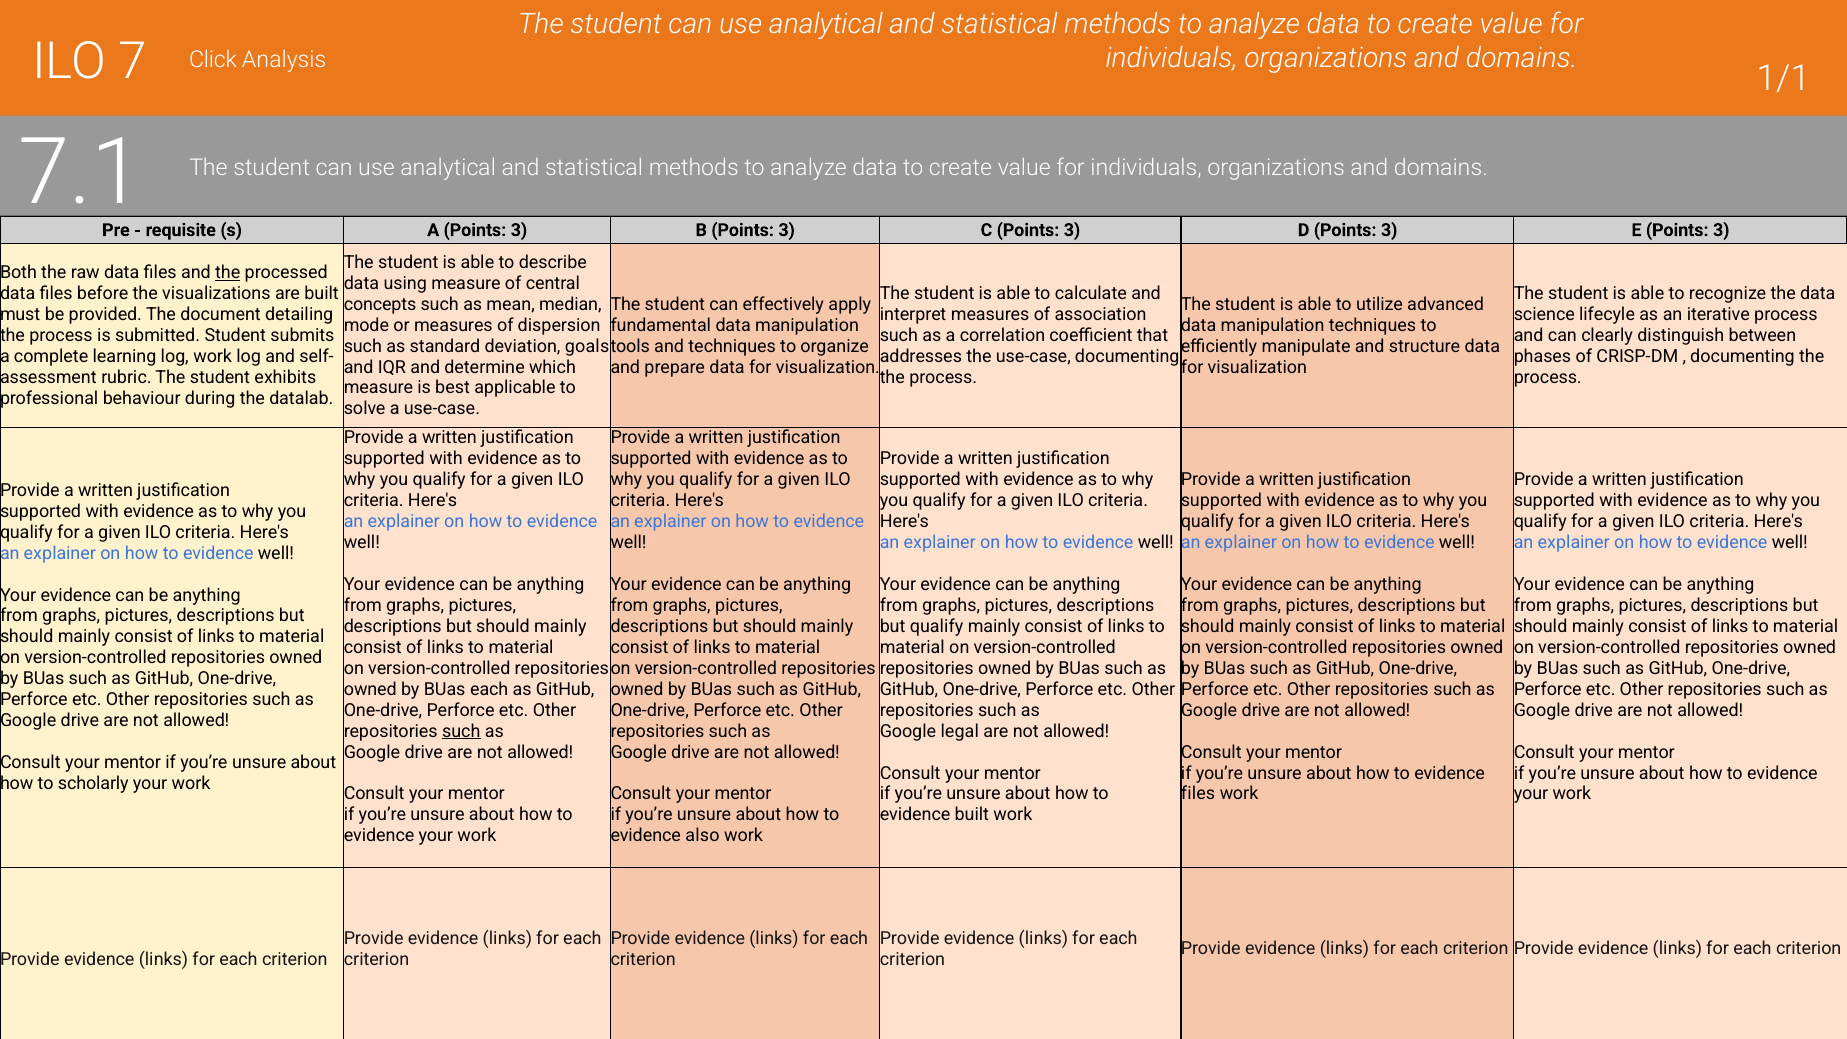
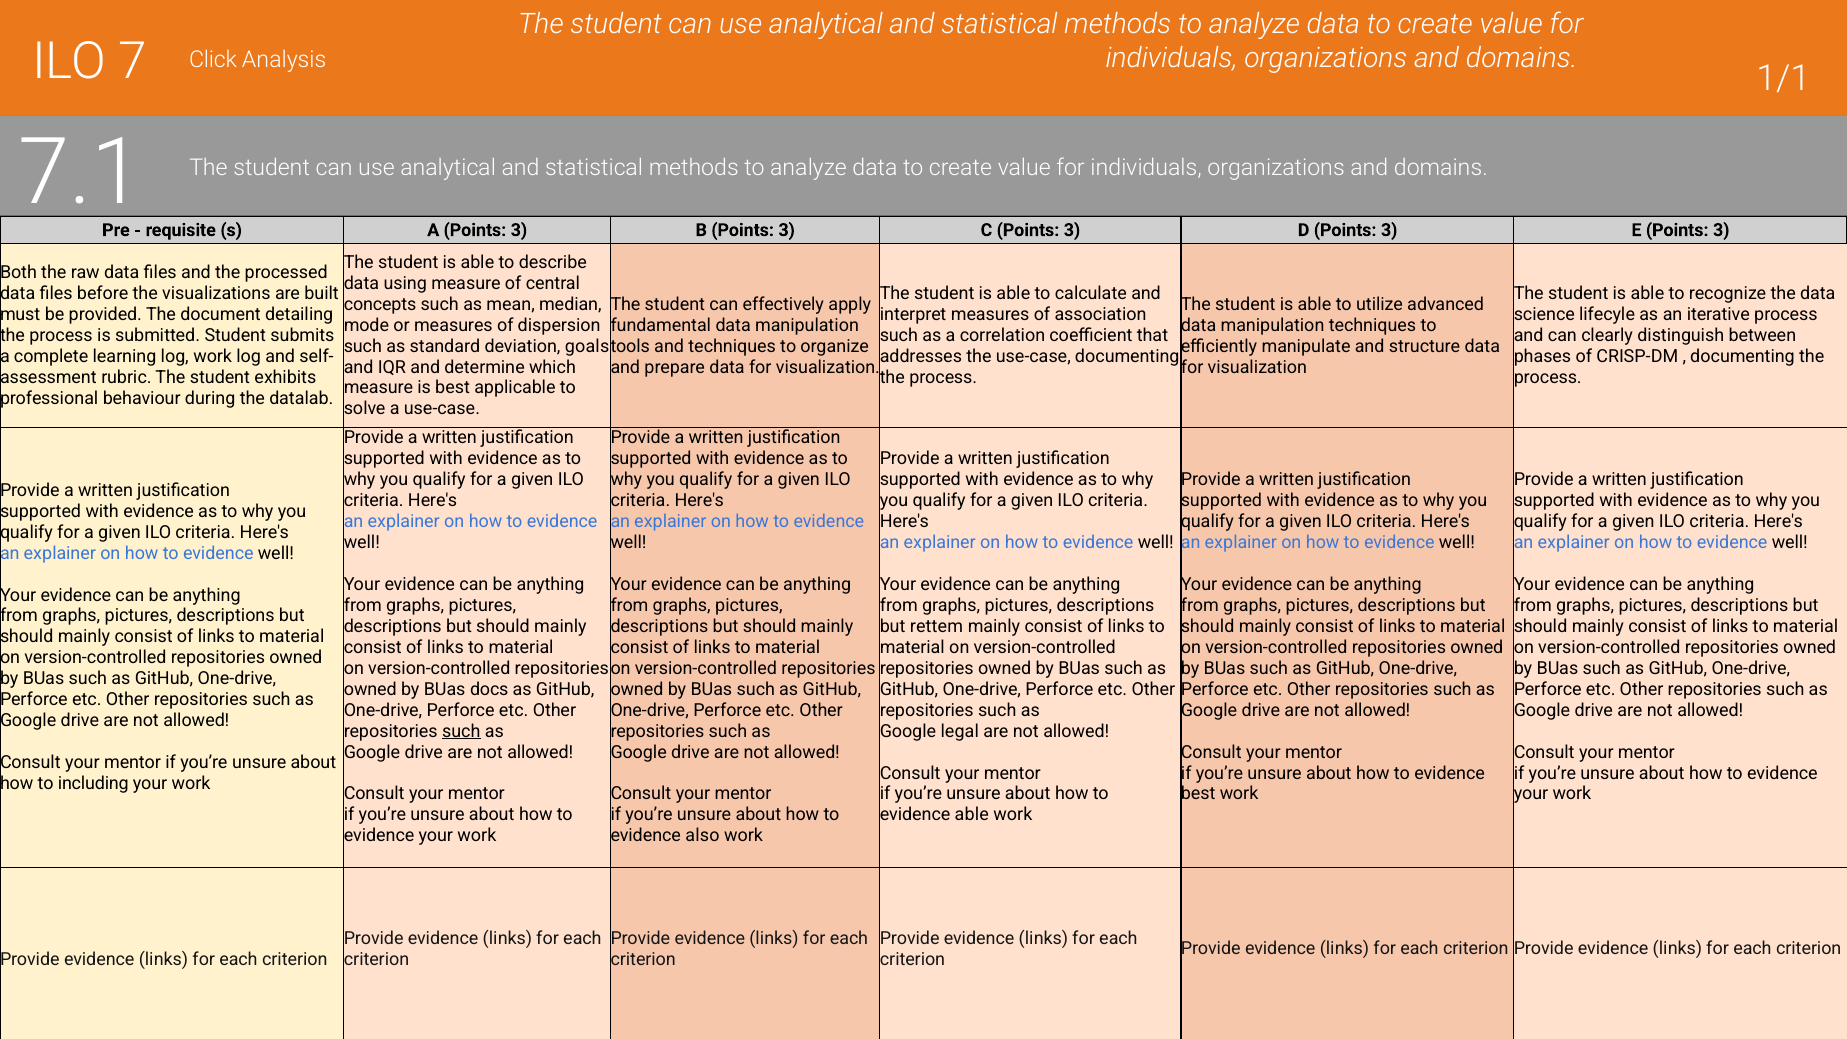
the at (228, 273) underline: present -> none
but qualify: qualify -> rettem
BUas each: each -> docs
scholarly: scholarly -> including
files at (1198, 794): files -> best
evidence built: built -> able
